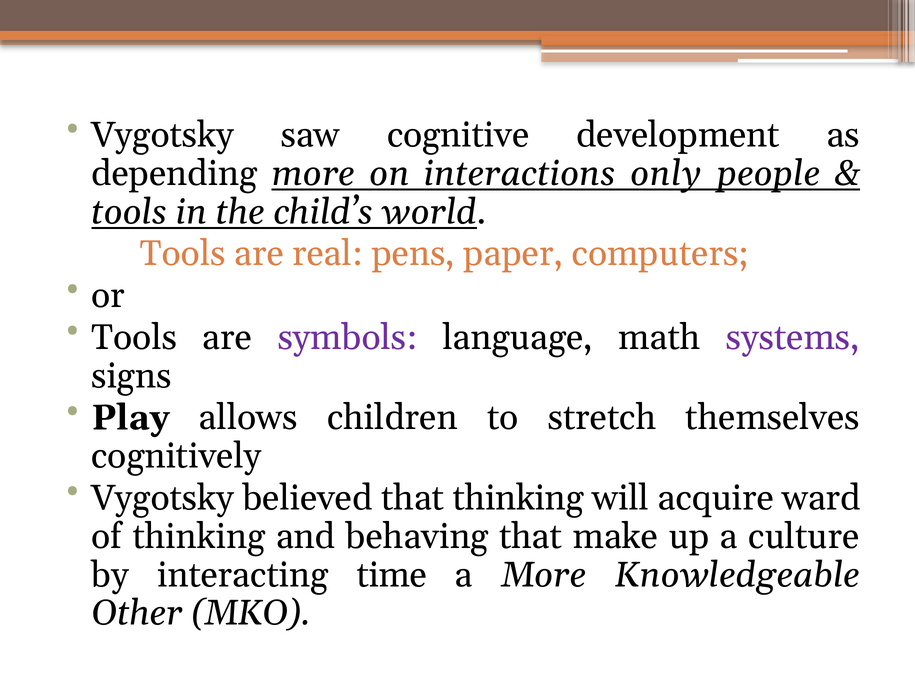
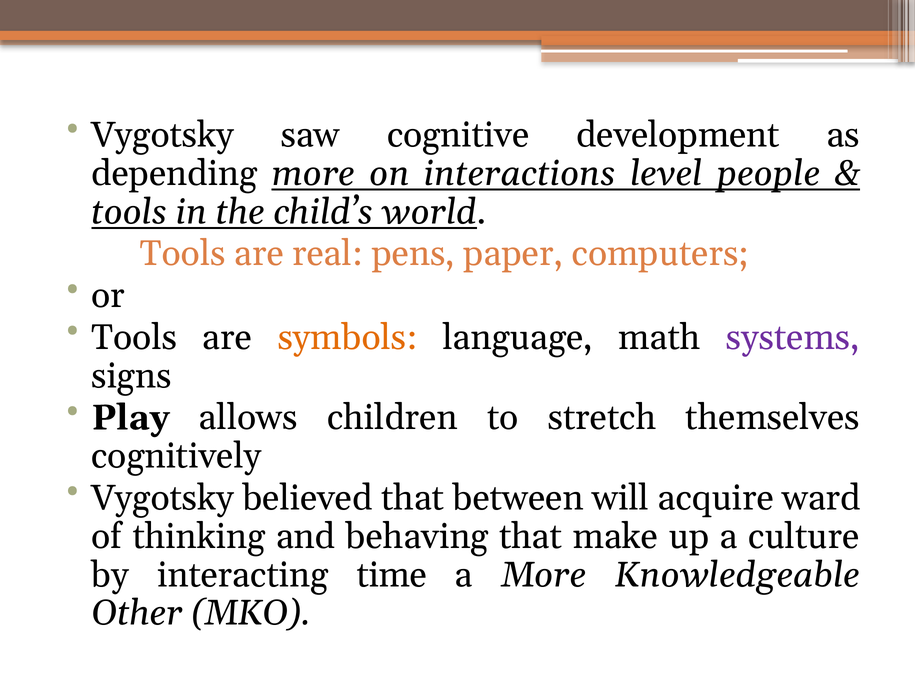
only: only -> level
symbols colour: purple -> orange
that thinking: thinking -> between
